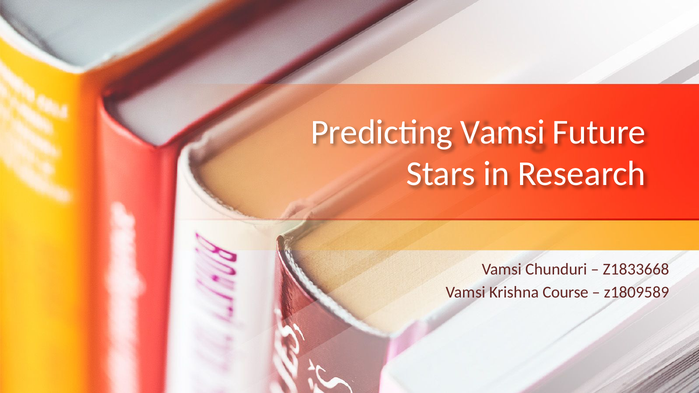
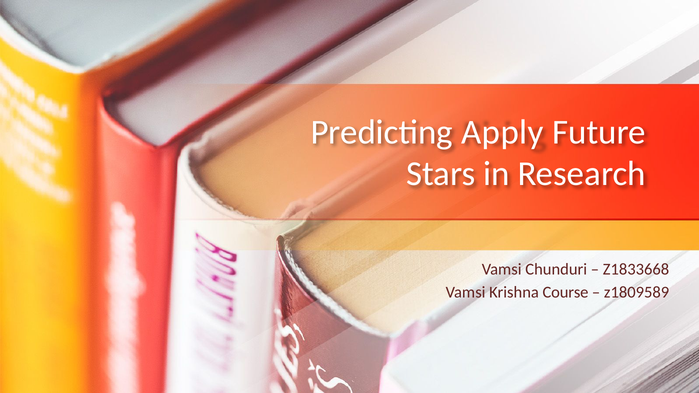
Predicting Vamsi: Vamsi -> Apply
